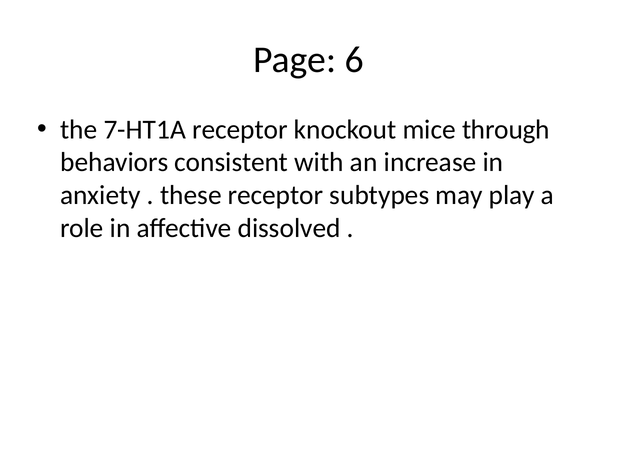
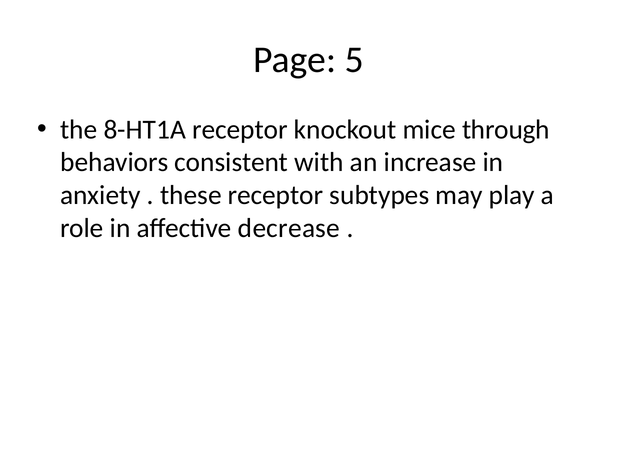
6: 6 -> 5
7-HT1A: 7-HT1A -> 8-HT1A
dissolved: dissolved -> decrease
